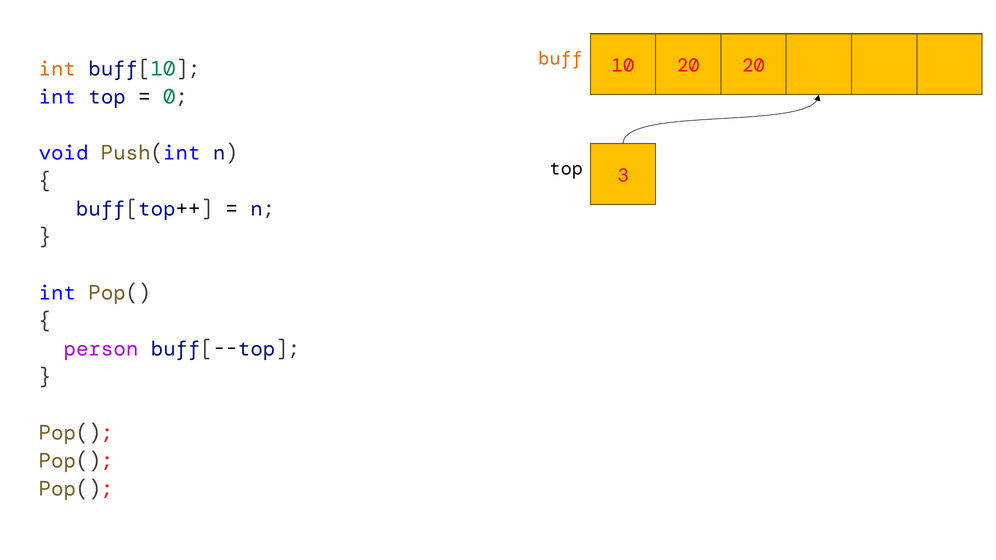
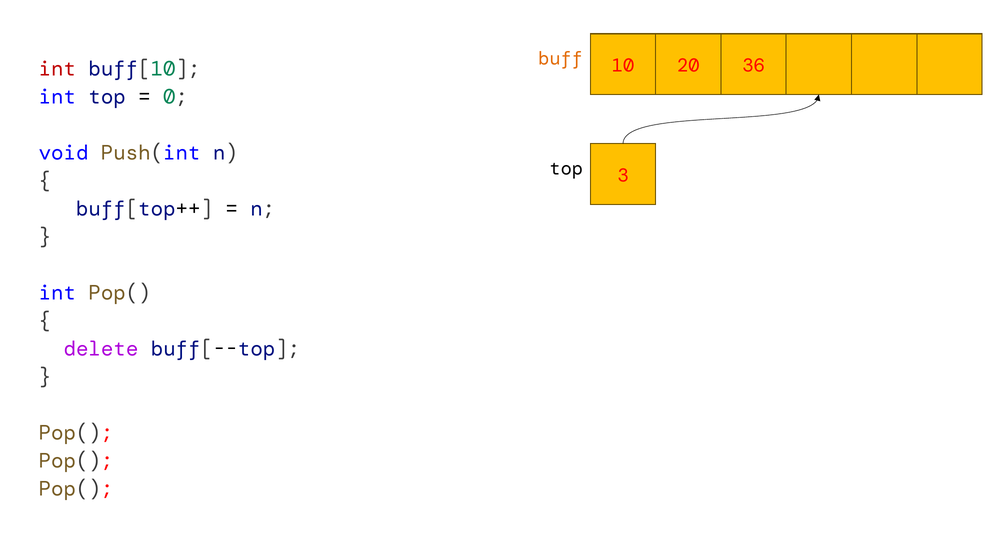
20 20: 20 -> 36
int at (57, 69) colour: orange -> red
person: person -> delete
